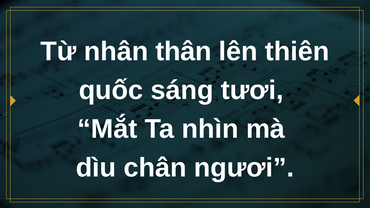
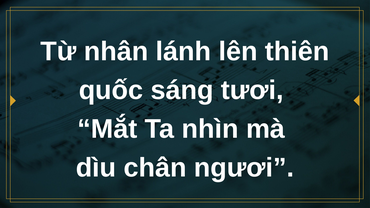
thân: thân -> lánh
